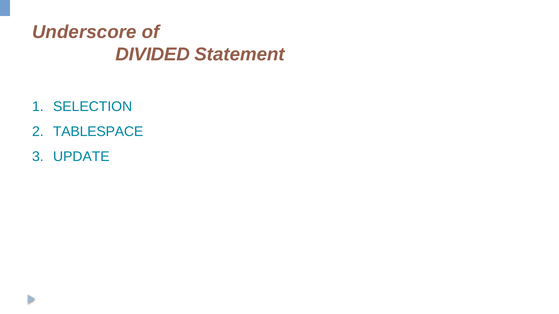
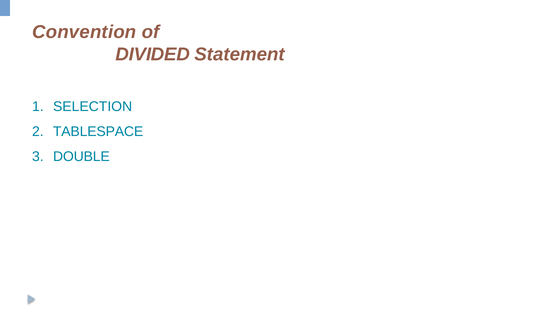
Underscore: Underscore -> Convention
UPDATE: UPDATE -> DOUBLE
